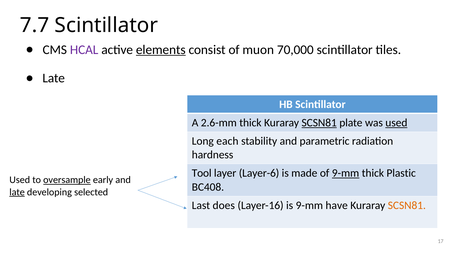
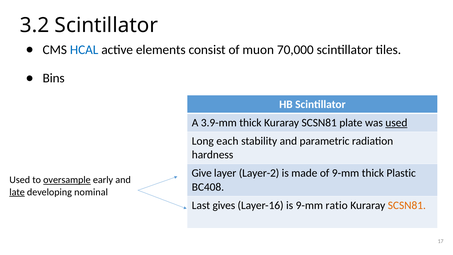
7.7: 7.7 -> 3.2
HCAL colour: purple -> blue
elements underline: present -> none
Late at (54, 78): Late -> Bins
2.6-mm: 2.6-mm -> 3.9-mm
SCSN81 at (319, 123) underline: present -> none
Tool: Tool -> Give
Layer-6: Layer-6 -> Layer-2
9-mm at (346, 173) underline: present -> none
selected: selected -> nominal
does: does -> gives
have: have -> ratio
